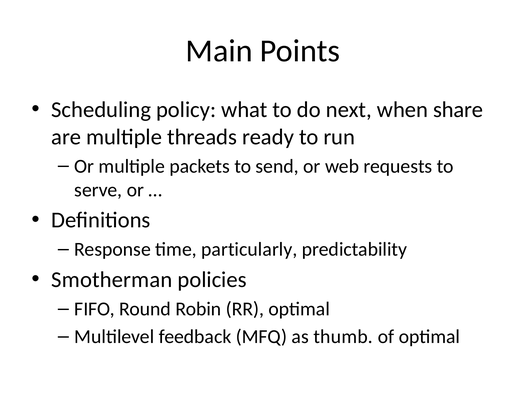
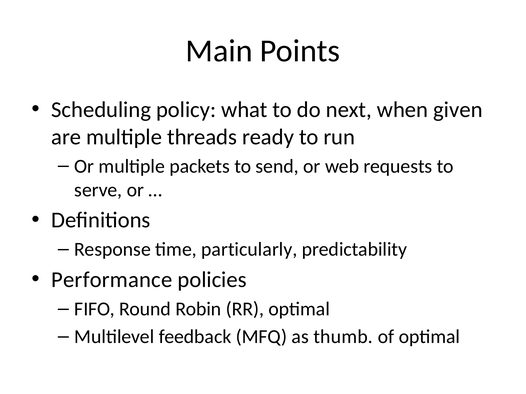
share: share -> given
Smotherman: Smotherman -> Performance
